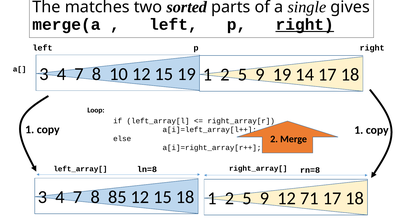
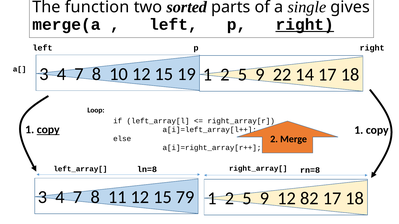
matches: matches -> function
9 19: 19 -> 22
copy at (48, 130) underline: none -> present
85: 85 -> 11
15 18: 18 -> 79
71: 71 -> 82
